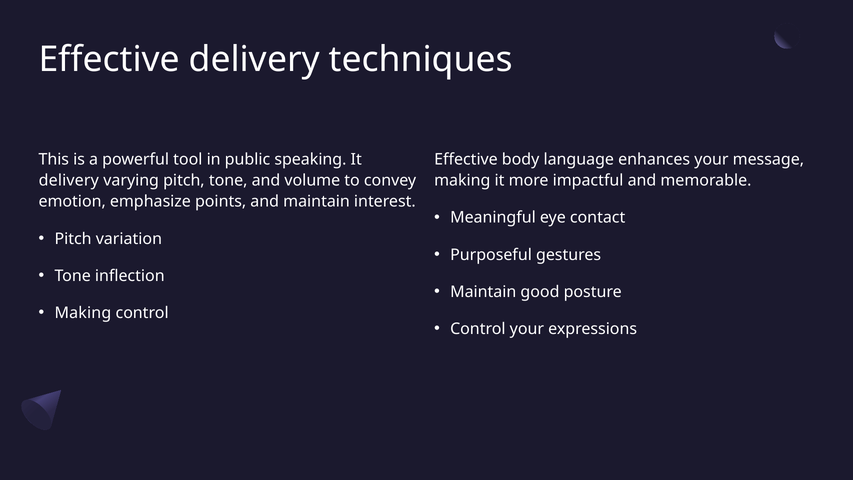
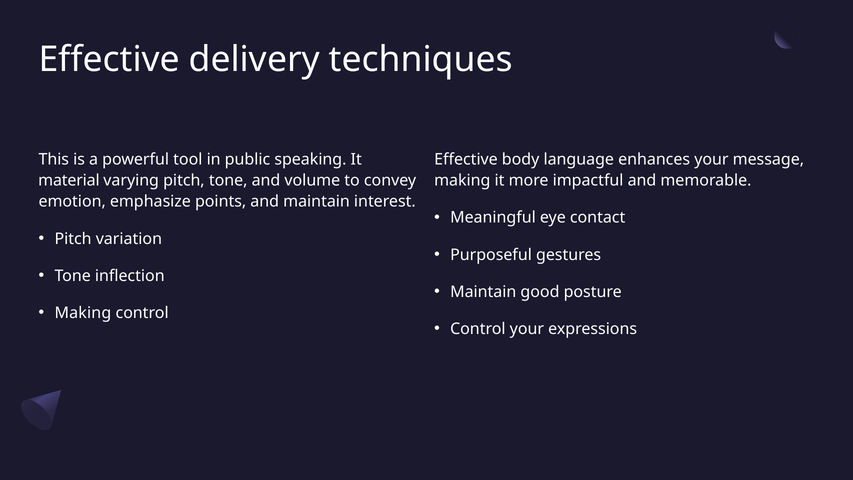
delivery at (69, 180): delivery -> material
